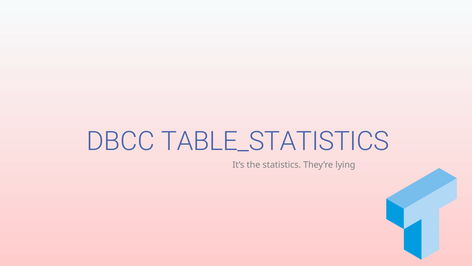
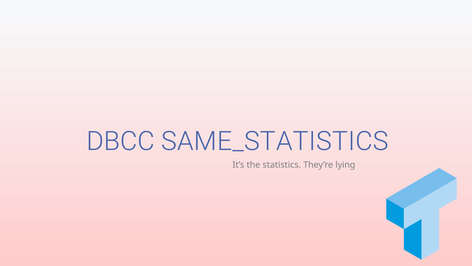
TABLE_STATISTICS: TABLE_STATISTICS -> SAME_STATISTICS
